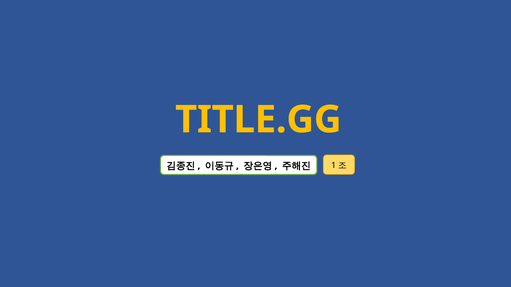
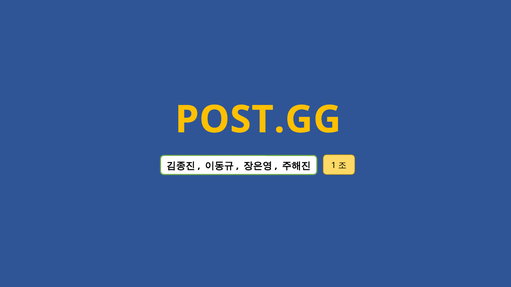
TITLE.GG: TITLE.GG -> POST.GG
